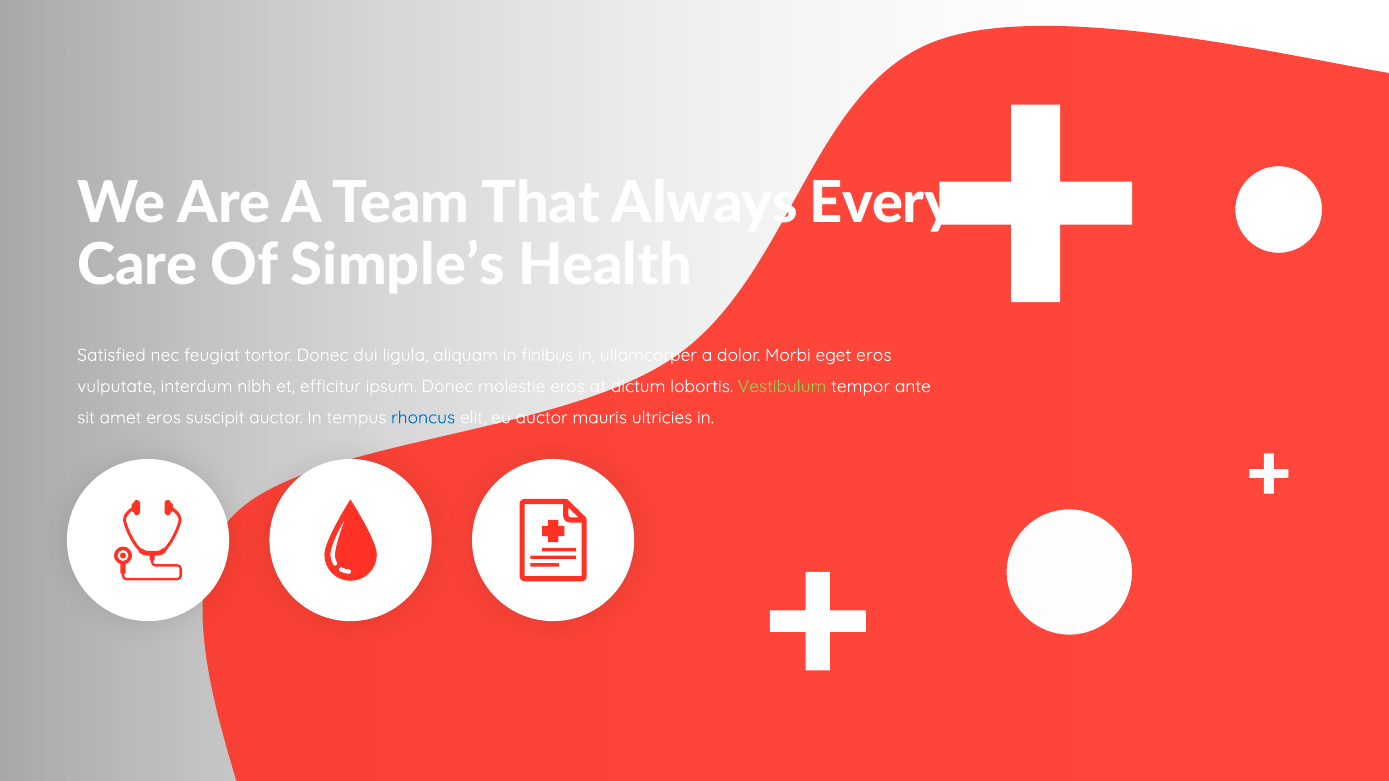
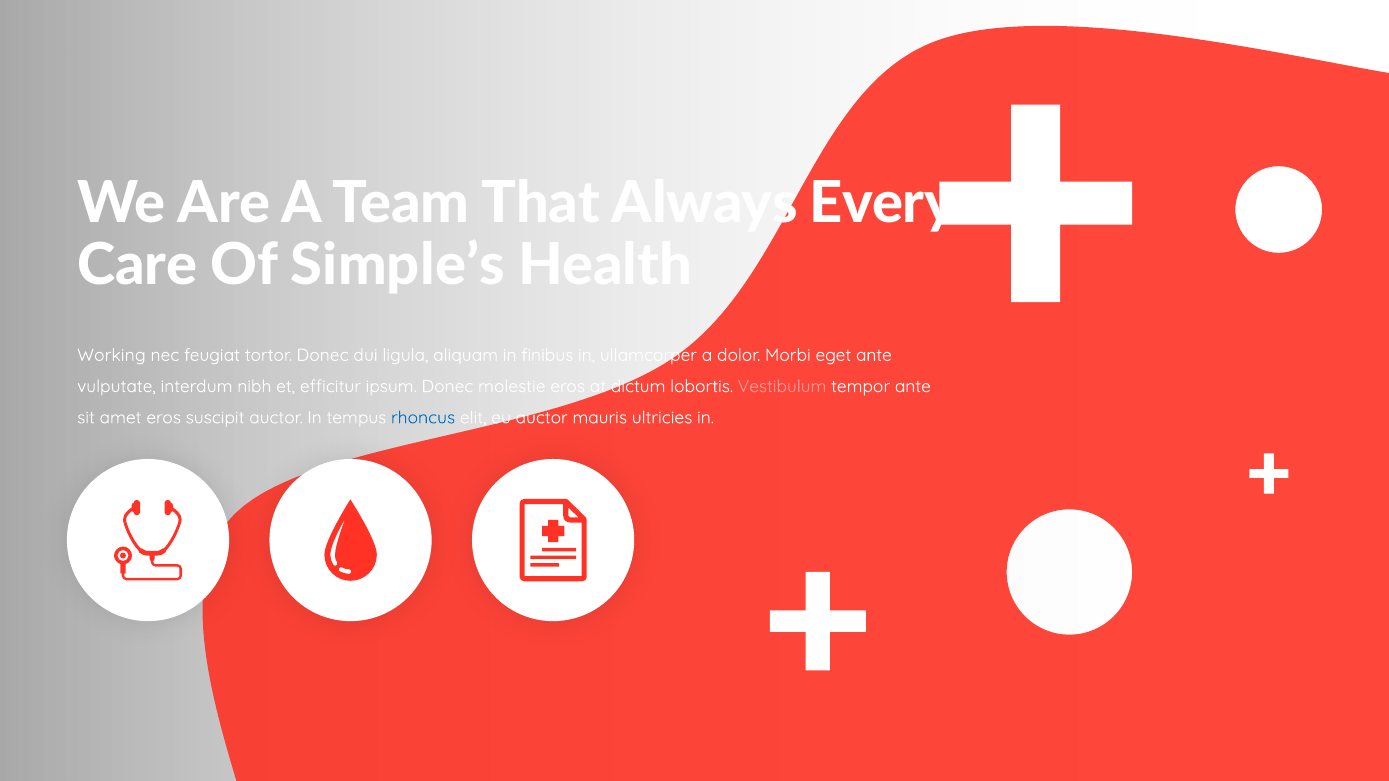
Satisfied: Satisfied -> Working
eget eros: eros -> ante
Vestibulum colour: light green -> pink
